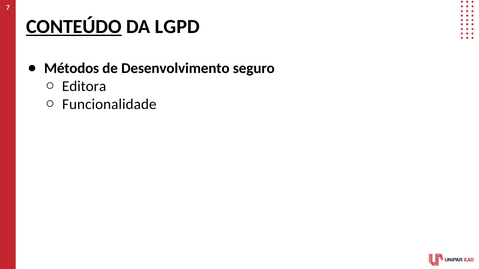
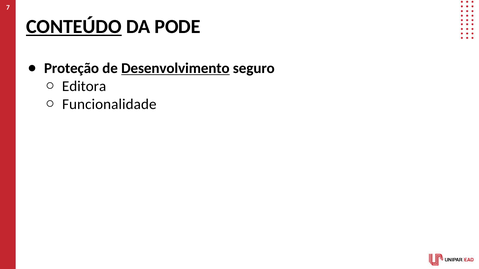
LGPD: LGPD -> PODE
Métodos: Métodos -> Proteção
Desenvolvimento underline: none -> present
